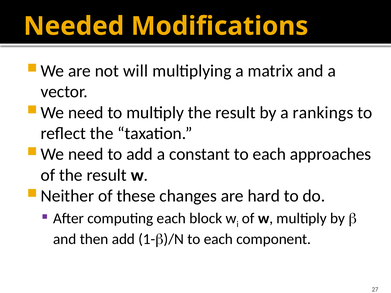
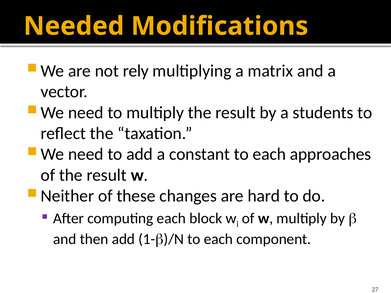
will: will -> rely
rankings: rankings -> students
